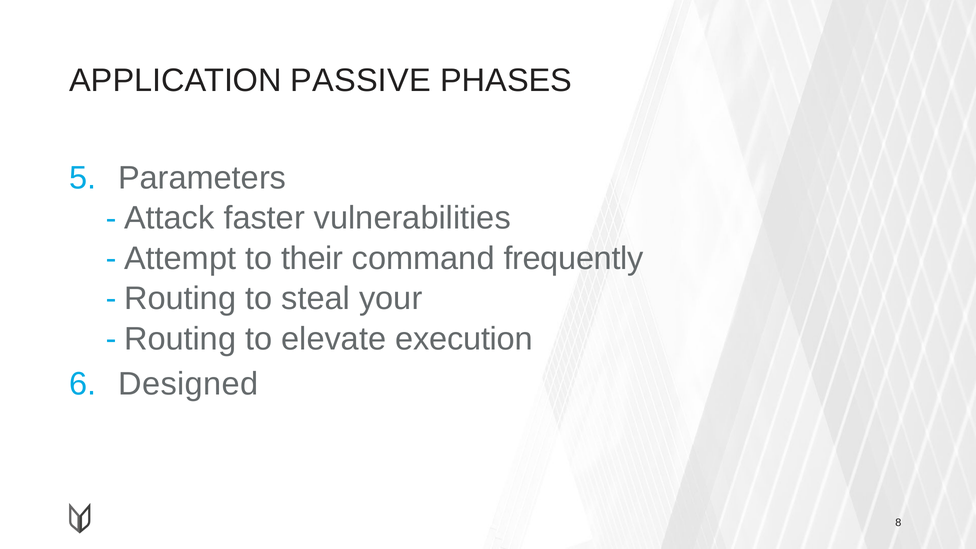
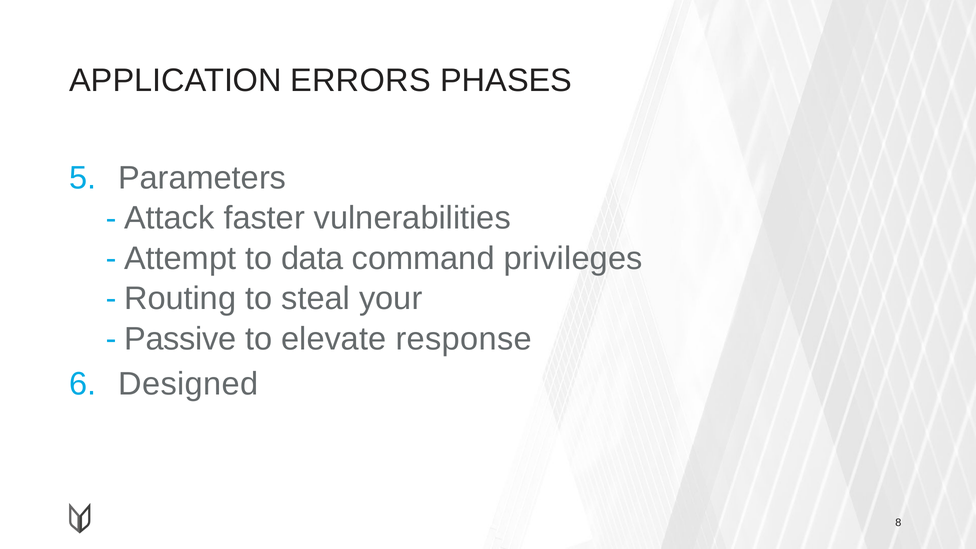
PASSIVE: PASSIVE -> ERRORS
their: their -> data
frequently: frequently -> privileges
Routing at (180, 339): Routing -> Passive
execution: execution -> response
